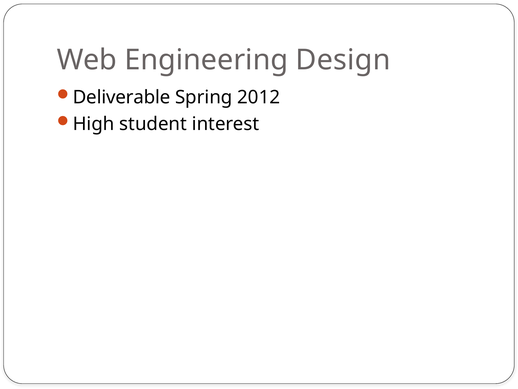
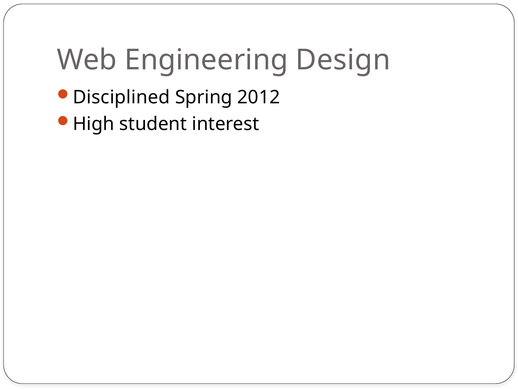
Deliverable: Deliverable -> Disciplined
